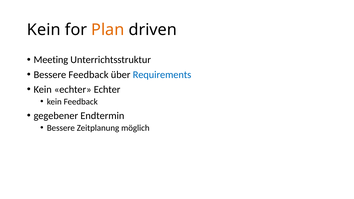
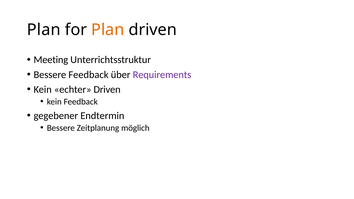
Kein at (44, 30): Kein -> Plan
Requirements colour: blue -> purple
echter Echter: Echter -> Driven
